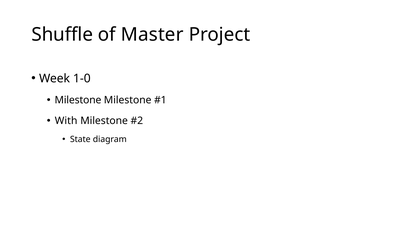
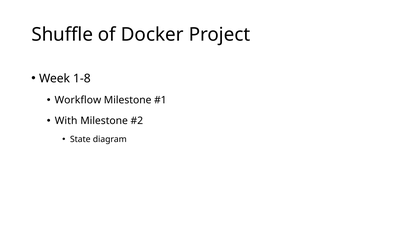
Master: Master -> Docker
1-0: 1-0 -> 1-8
Milestone at (78, 100): Milestone -> Workflow
